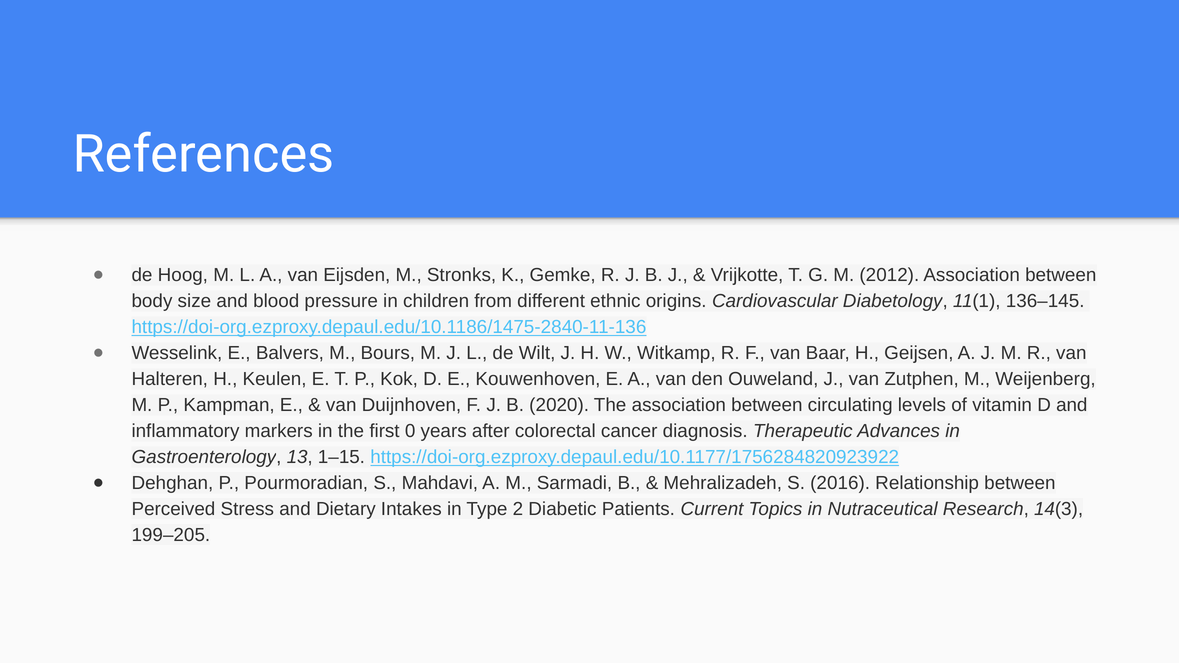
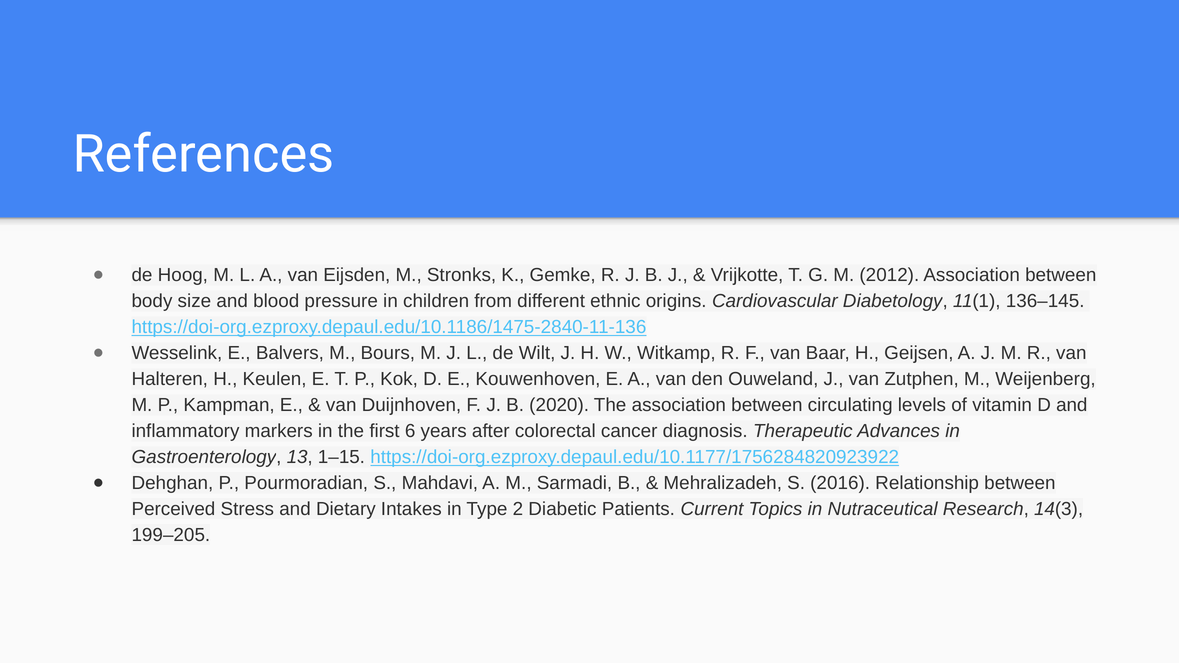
0: 0 -> 6
